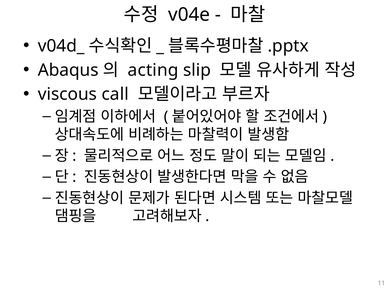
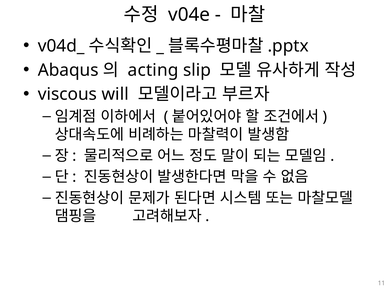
call: call -> will
